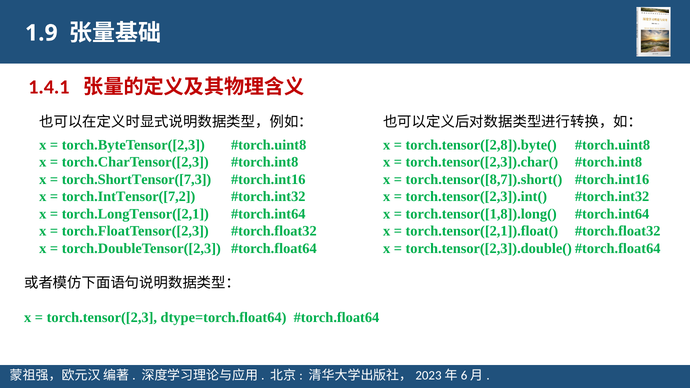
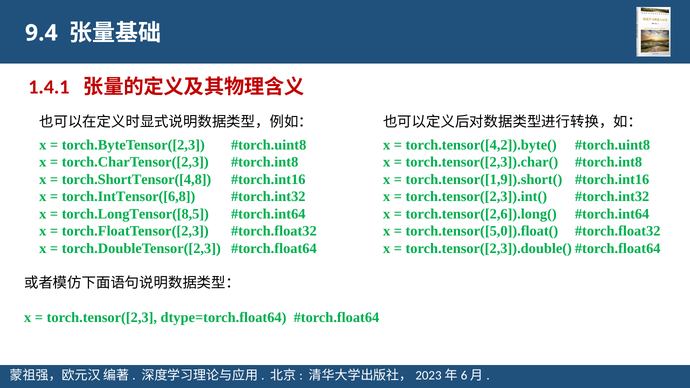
1.9: 1.9 -> 9.4
torch.tensor([2,8]).byte(: torch.tensor([2,8]).byte( -> torch.tensor([4,2]).byte(
torch.tensor([8,7]).short(: torch.tensor([8,7]).short( -> torch.tensor([1,9]).short(
torch.ShortTensor([7,3: torch.ShortTensor([7,3 -> torch.ShortTensor([4,8
torch.IntTensor([7,2: torch.IntTensor([7,2 -> torch.IntTensor([6,8
torch.LongTensor([2,1: torch.LongTensor([2,1 -> torch.LongTensor([8,5
torch.tensor([1,8]).long(: torch.tensor([1,8]).long( -> torch.tensor([2,6]).long(
torch.tensor([2,1]).float(: torch.tensor([2,1]).float( -> torch.tensor([5,0]).float(
